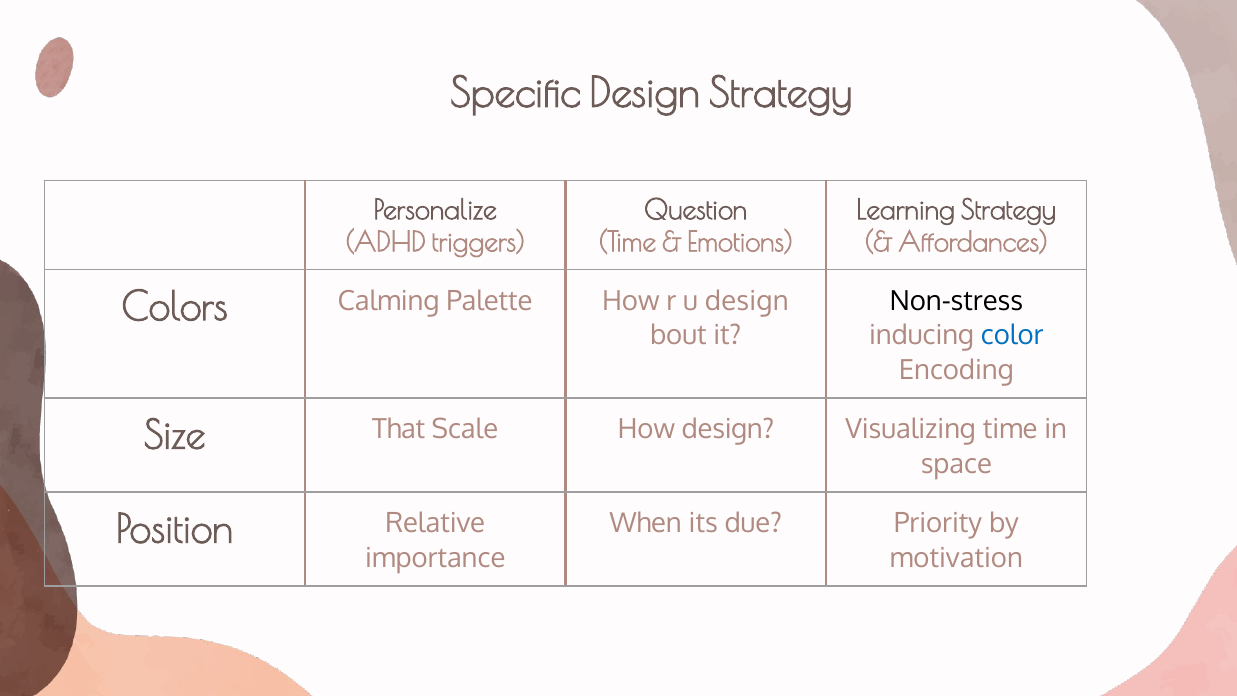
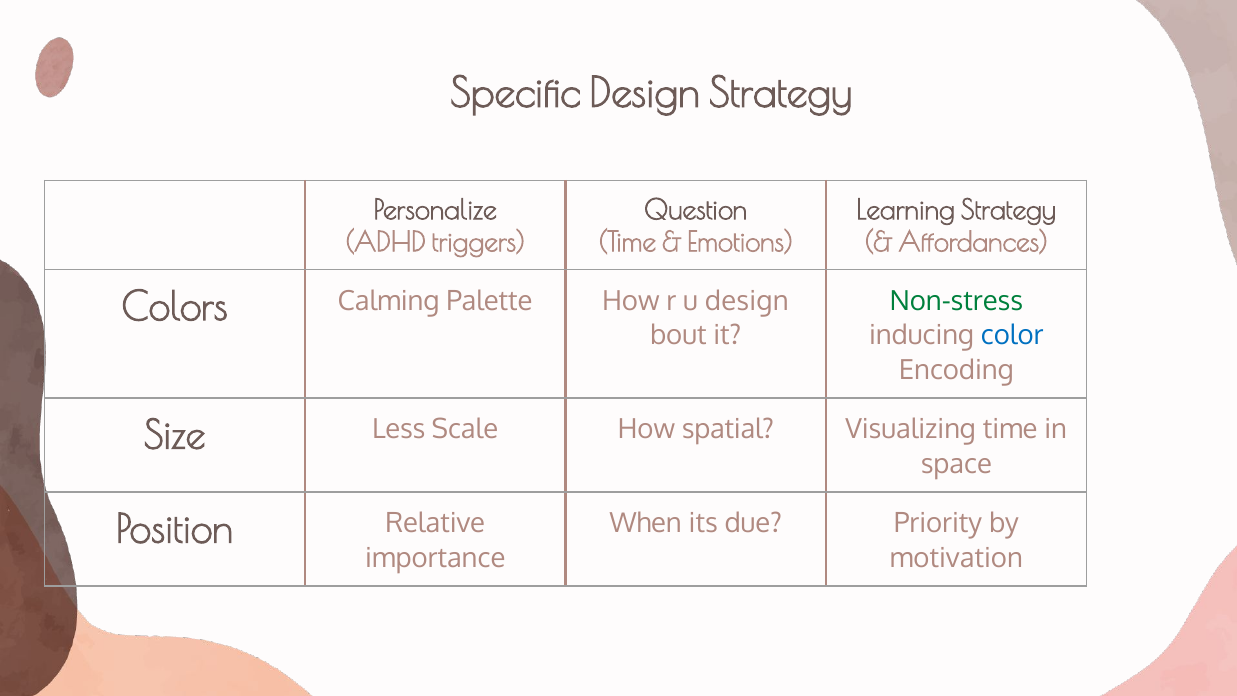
Non-stress colour: black -> green
That: That -> Less
How design: design -> spatial
